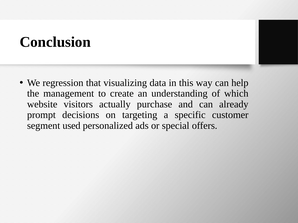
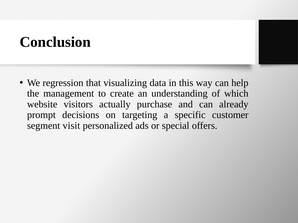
used: used -> visit
